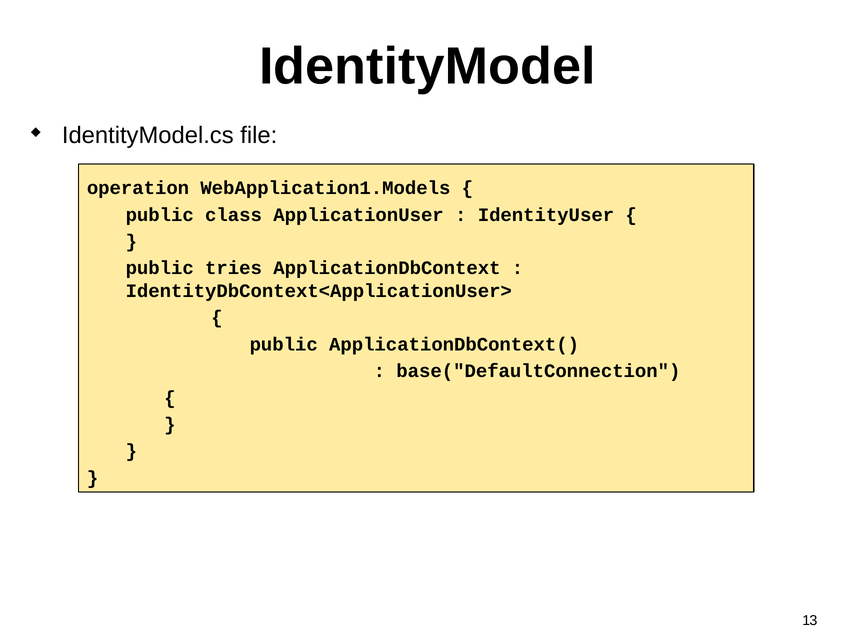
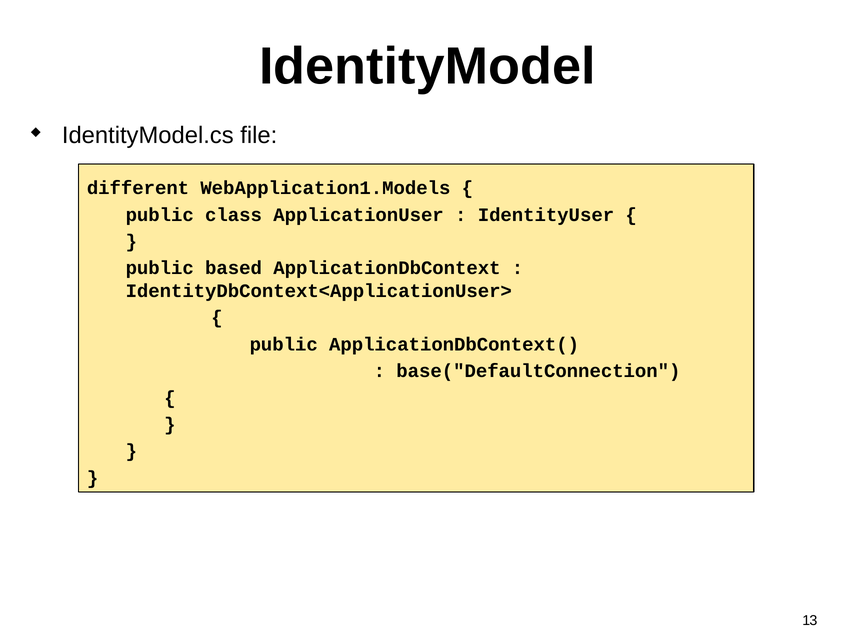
operation: operation -> different
tries: tries -> based
